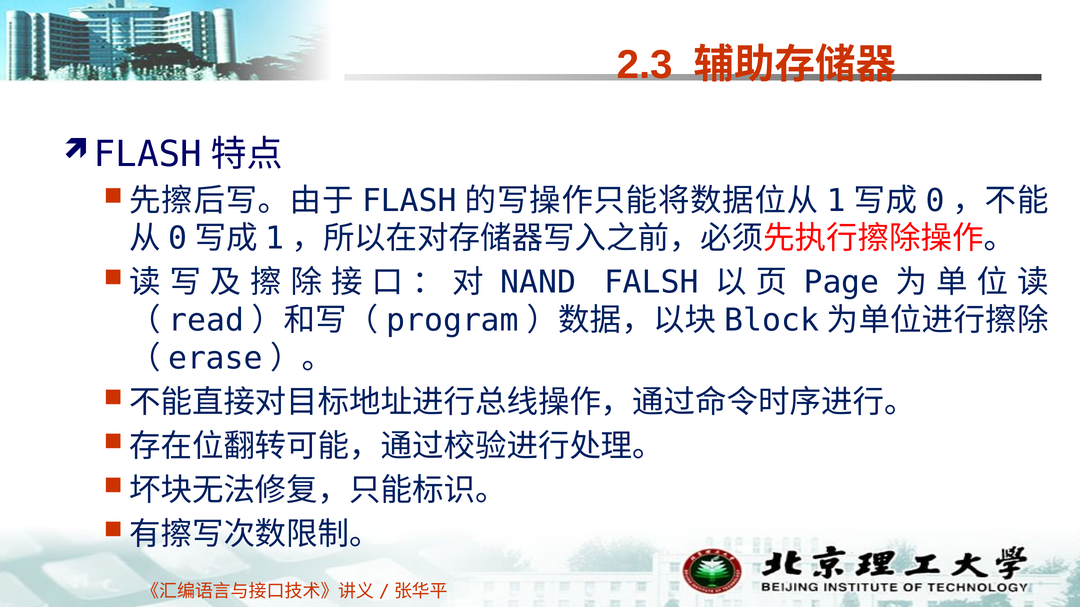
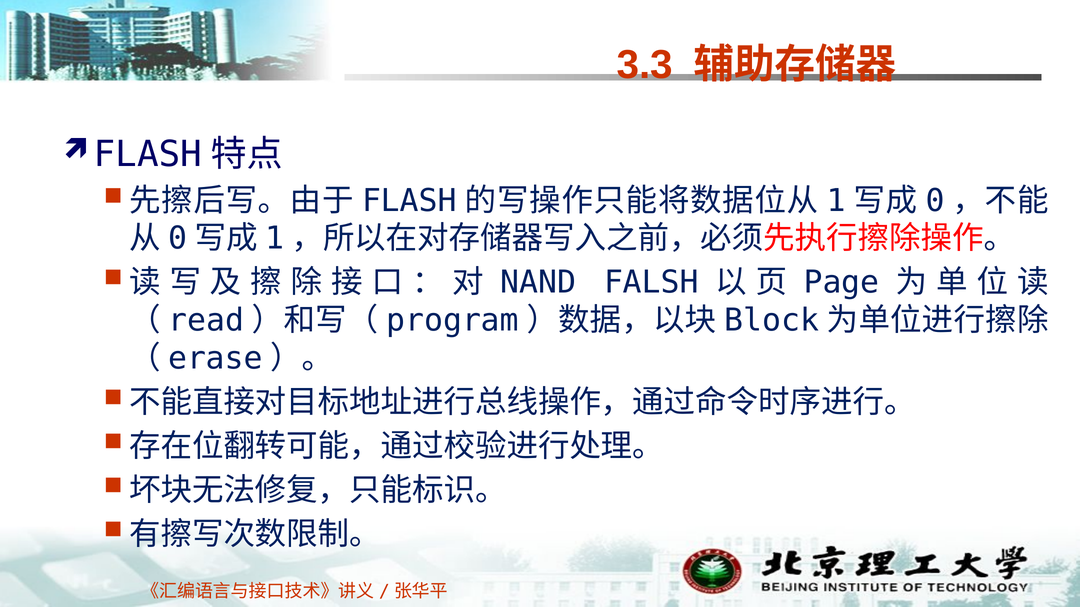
2.3: 2.3 -> 3.3
